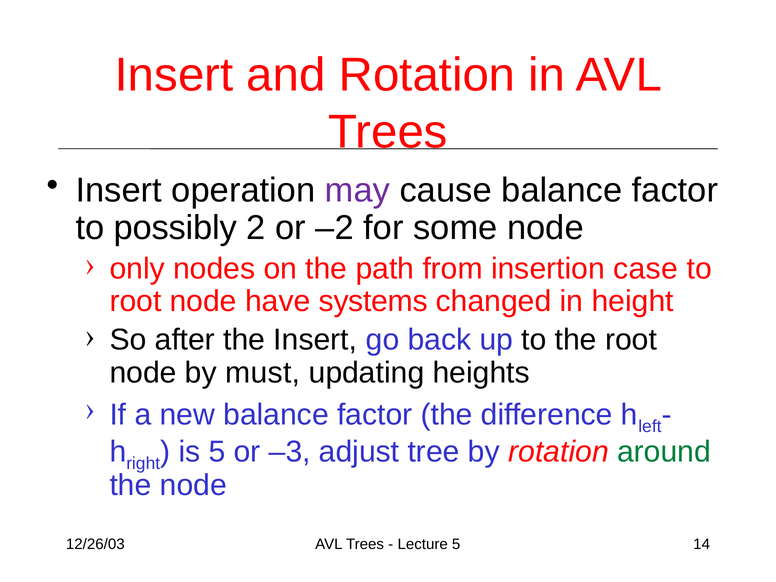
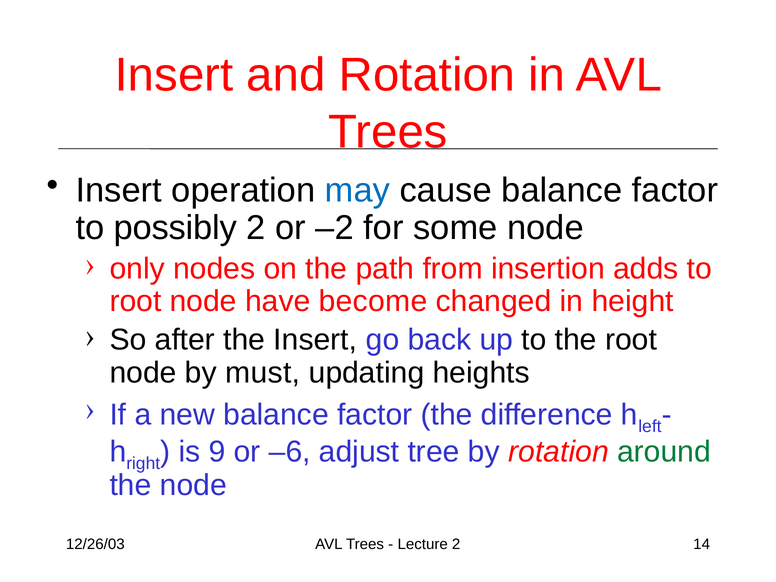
may colour: purple -> blue
case: case -> adds
systems: systems -> become
is 5: 5 -> 9
–3: –3 -> –6
Lecture 5: 5 -> 2
